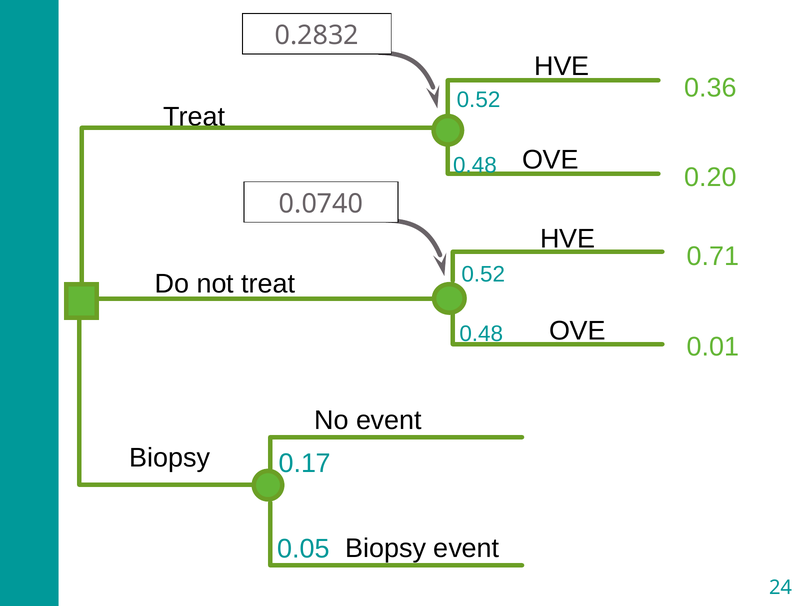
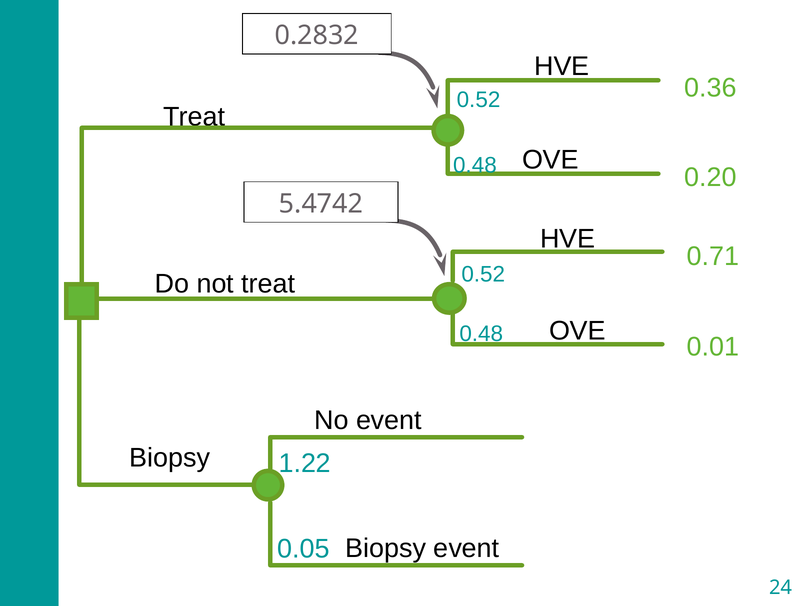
0.0740: 0.0740 -> 5.4742
0.17: 0.17 -> 1.22
